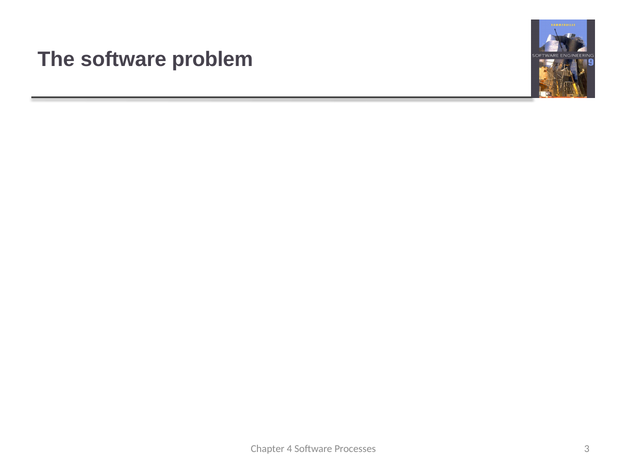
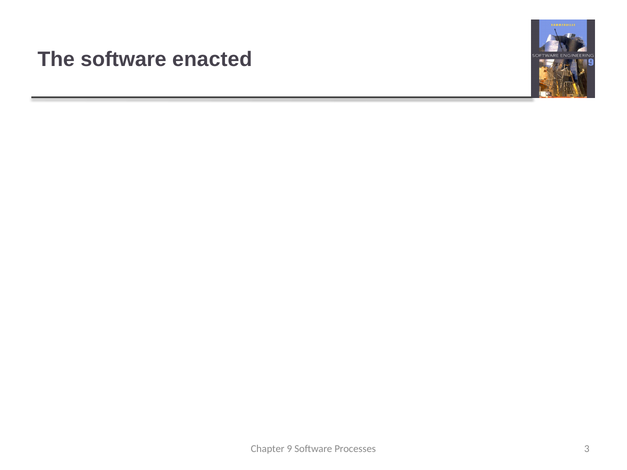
problem: problem -> enacted
4: 4 -> 9
